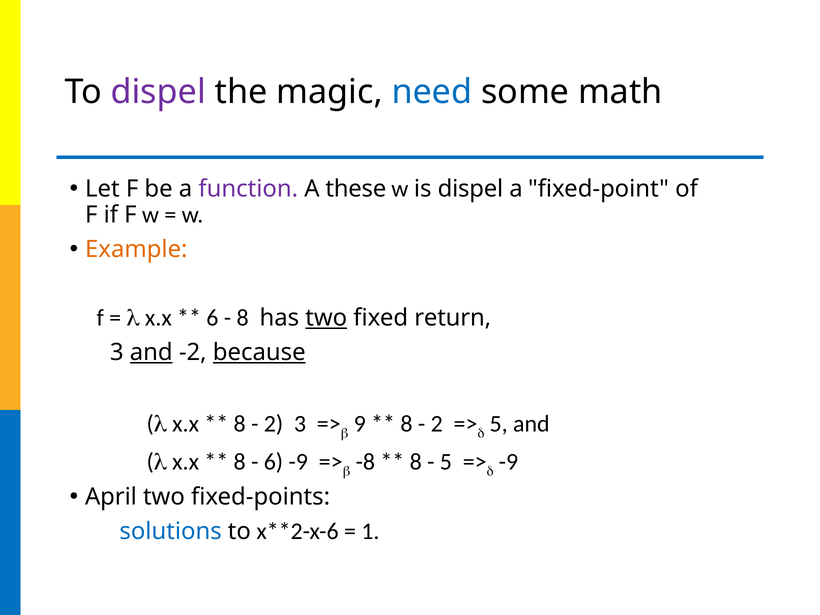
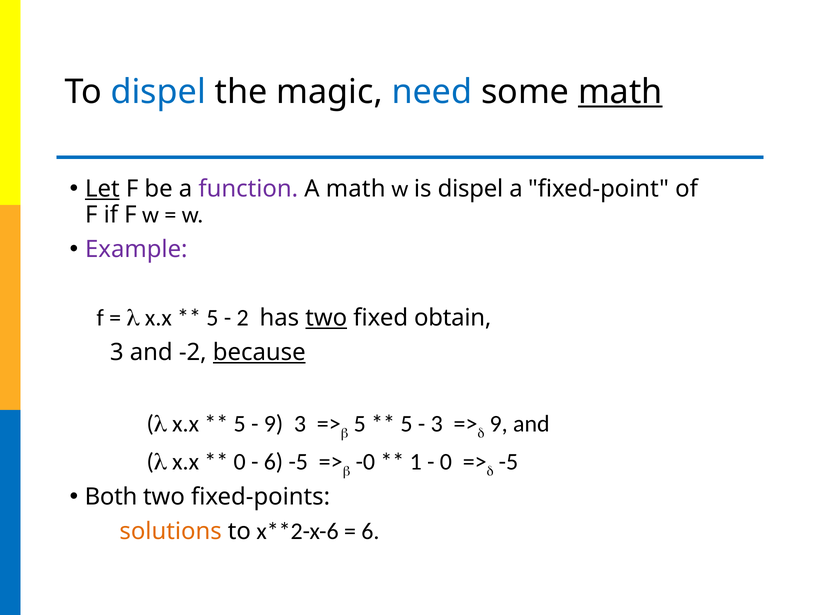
dispel at (158, 92) colour: purple -> blue
math at (620, 92) underline: none -> present
Let underline: none -> present
A these: these -> math
Example colour: orange -> purple
6 at (212, 318): 6 -> 5
8 at (243, 318): 8 -> 2
return: return -> obtain
and at (151, 352) underline: present -> none
8 at (240, 424): 8 -> 5
2 at (273, 424): 2 -> 9
9 at (360, 424): 9 -> 5
8 at (407, 424): 8 -> 5
2 at (437, 424): 2 -> 3
5 at (499, 424): 5 -> 9
8 at (240, 462): 8 -> 0
6 -9: -9 -> -5
-8: -8 -> -0
8 at (416, 462): 8 -> 1
5 at (446, 462): 5 -> 0
-9 at (508, 462): -9 -> -5
April: April -> Both
solutions colour: blue -> orange
1 at (370, 531): 1 -> 6
